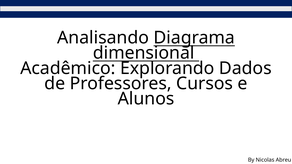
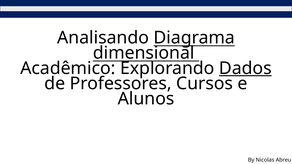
Dados underline: none -> present
